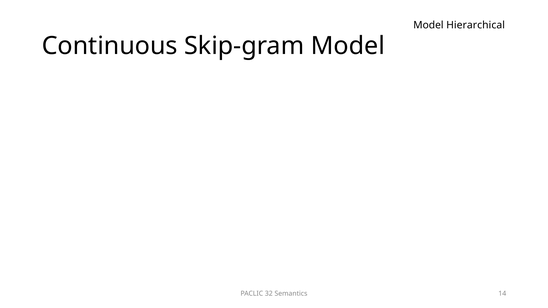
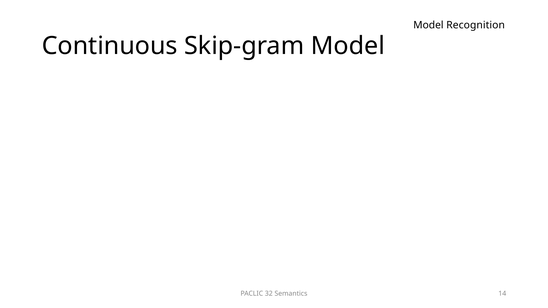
Hierarchical: Hierarchical -> Recognition
